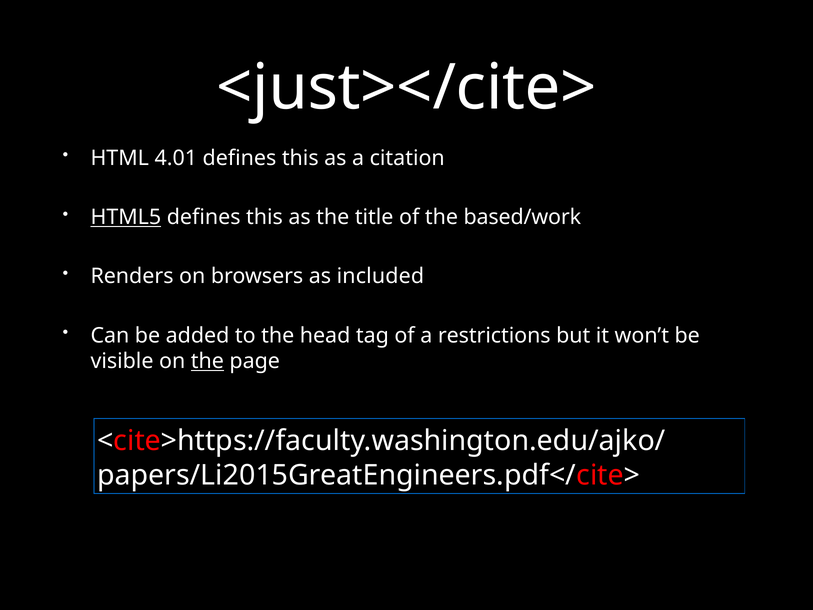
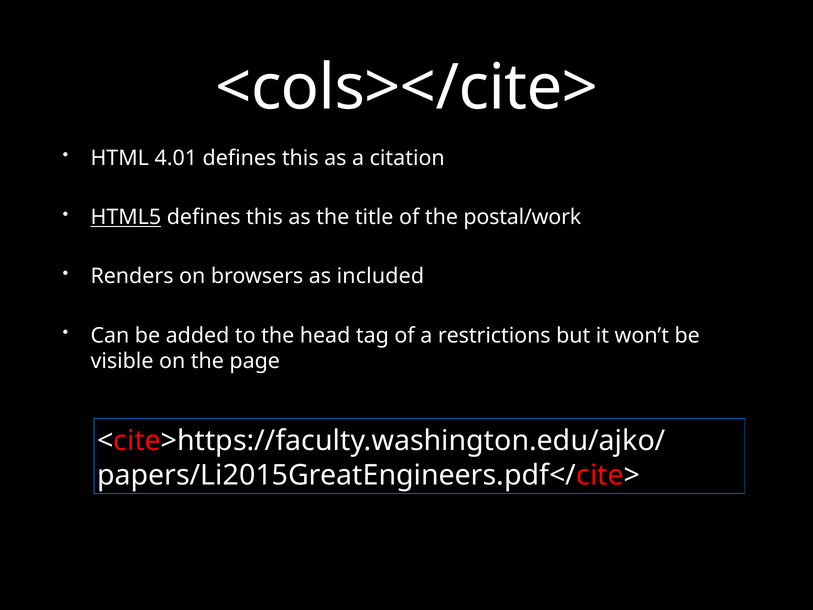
<just></cite>: <just></cite> -> <cols></cite>
based/work: based/work -> postal/work
the at (207, 361) underline: present -> none
